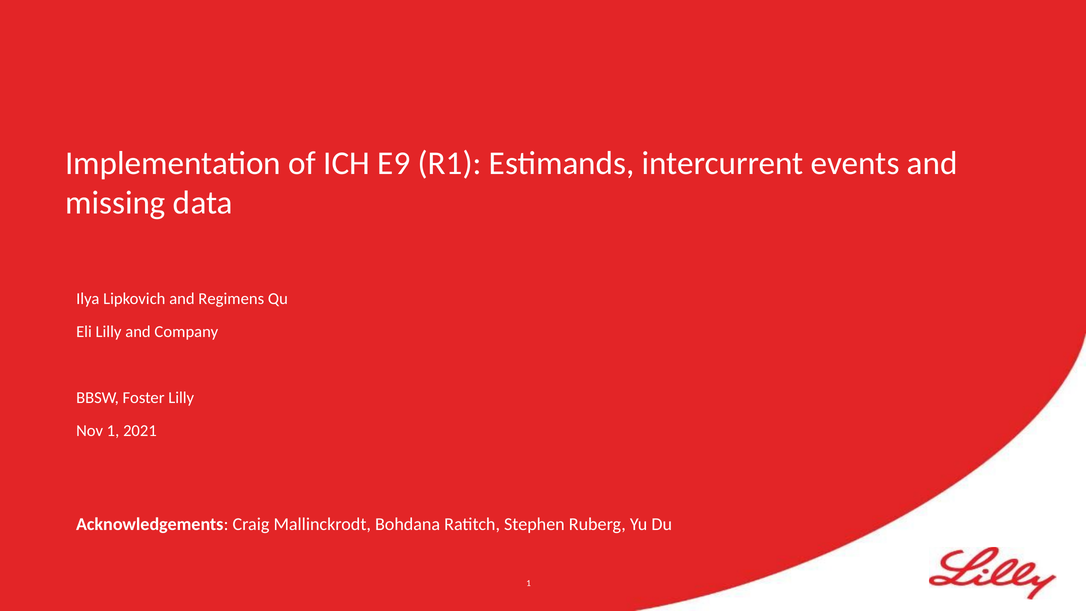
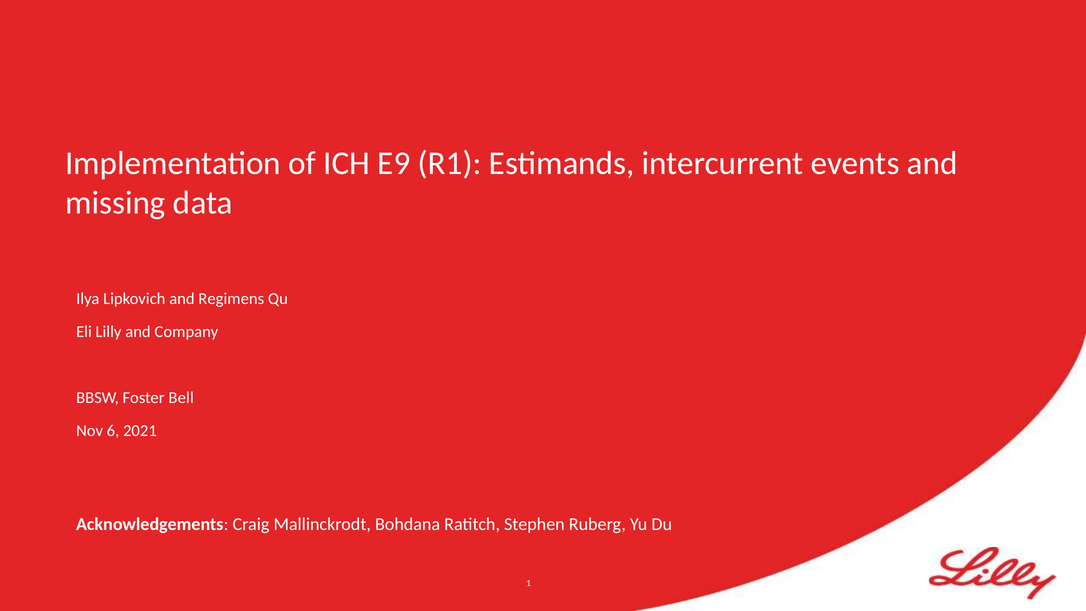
Foster Lilly: Lilly -> Bell
Nov 1: 1 -> 6
